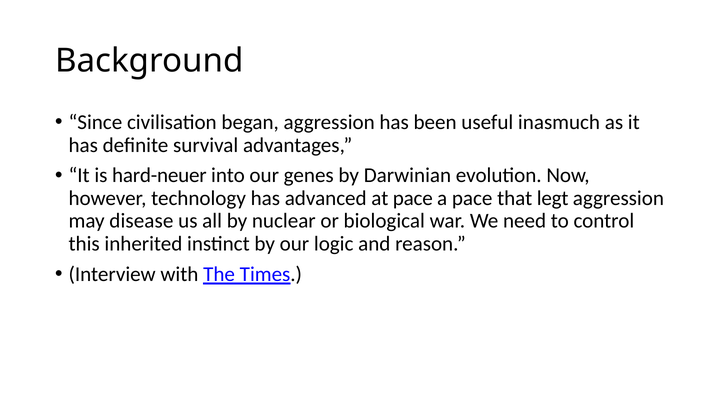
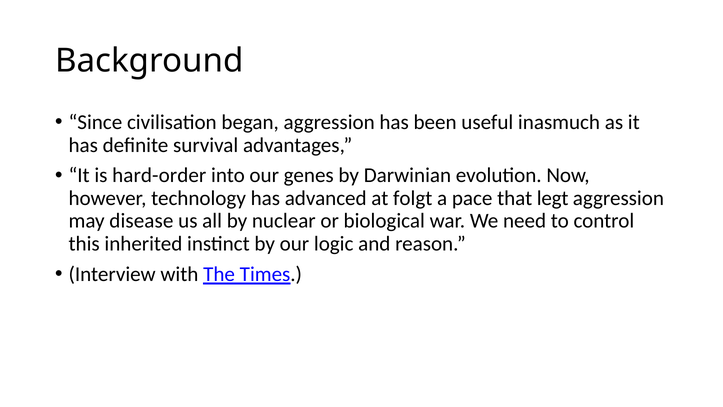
hard-neuer: hard-neuer -> hard-order
at pace: pace -> folgt
